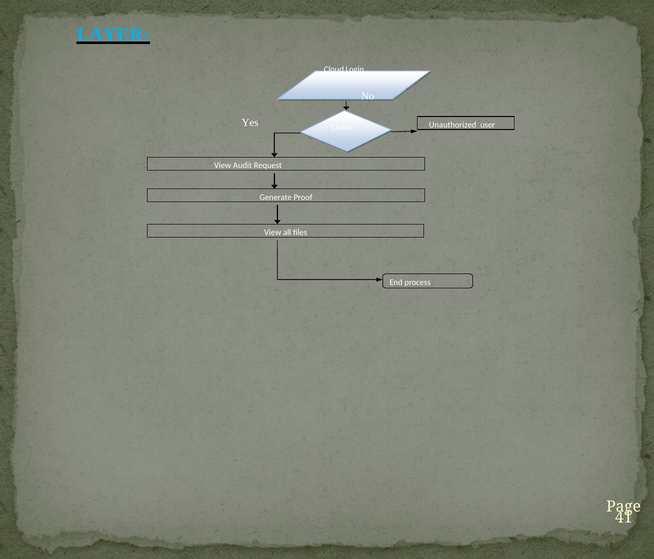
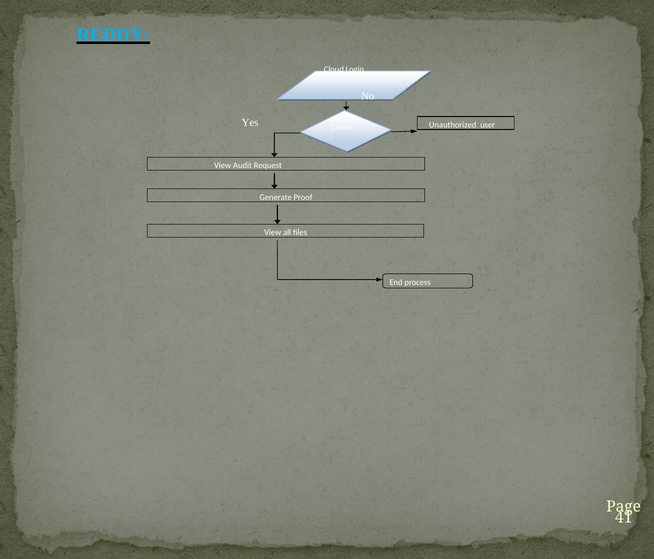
LAYER: LAYER -> REDDY
